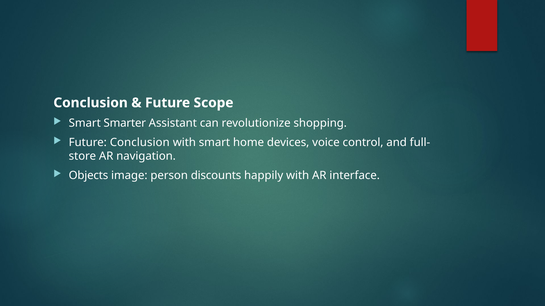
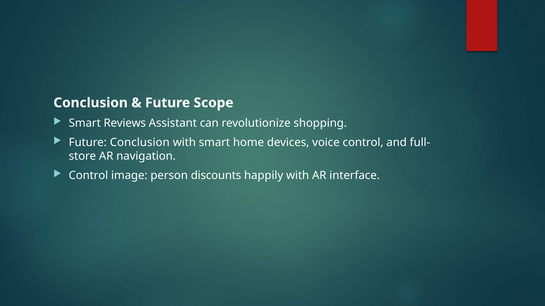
Smarter: Smarter -> Reviews
Objects at (88, 176): Objects -> Control
